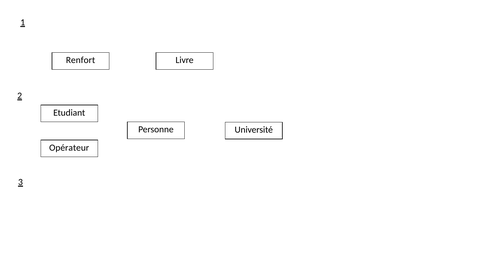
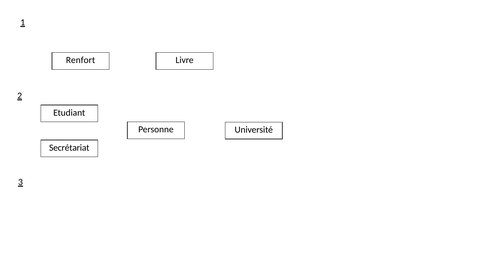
Opérateur: Opérateur -> Secrétariat
